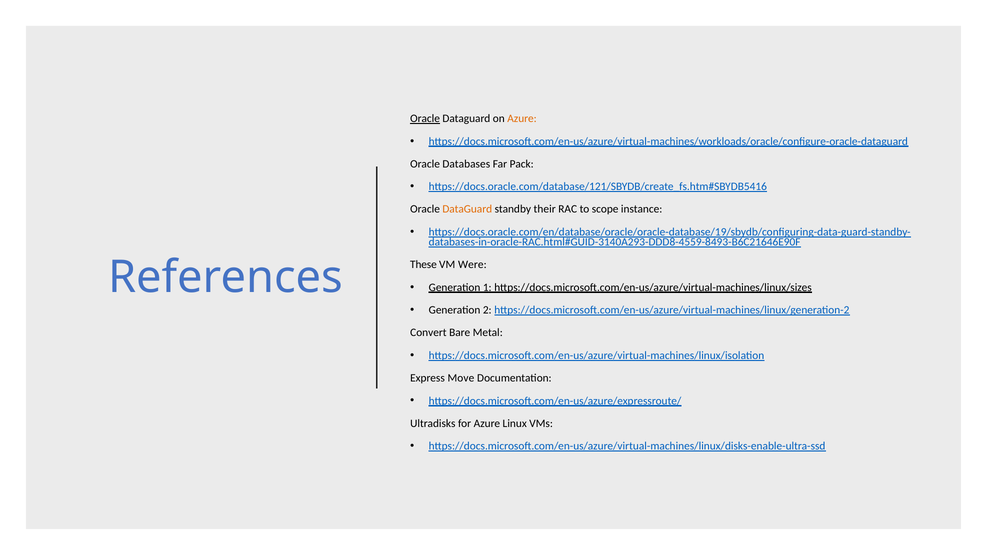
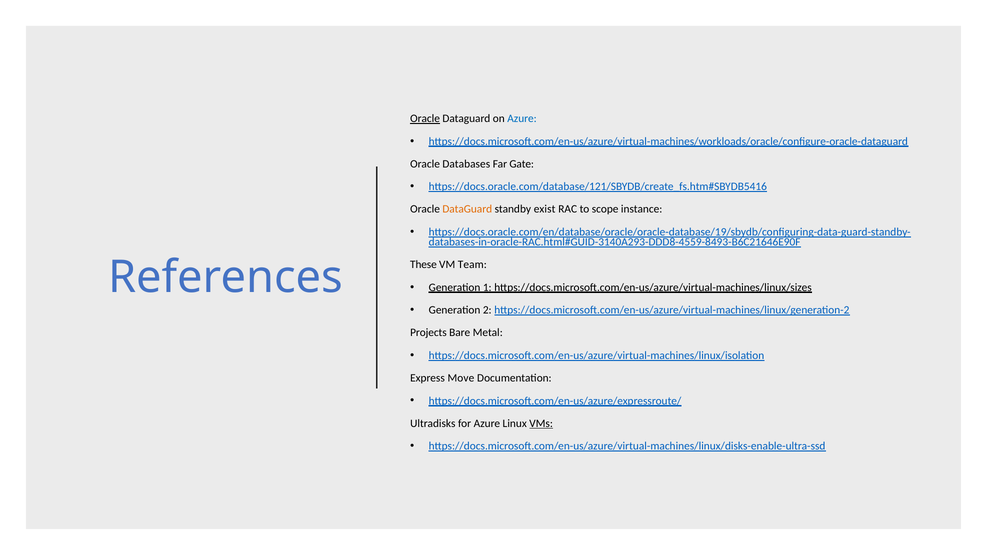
Azure at (522, 119) colour: orange -> blue
Pack: Pack -> Gate
their: their -> exist
Were: Were -> Team
Convert: Convert -> Projects
VMs underline: none -> present
